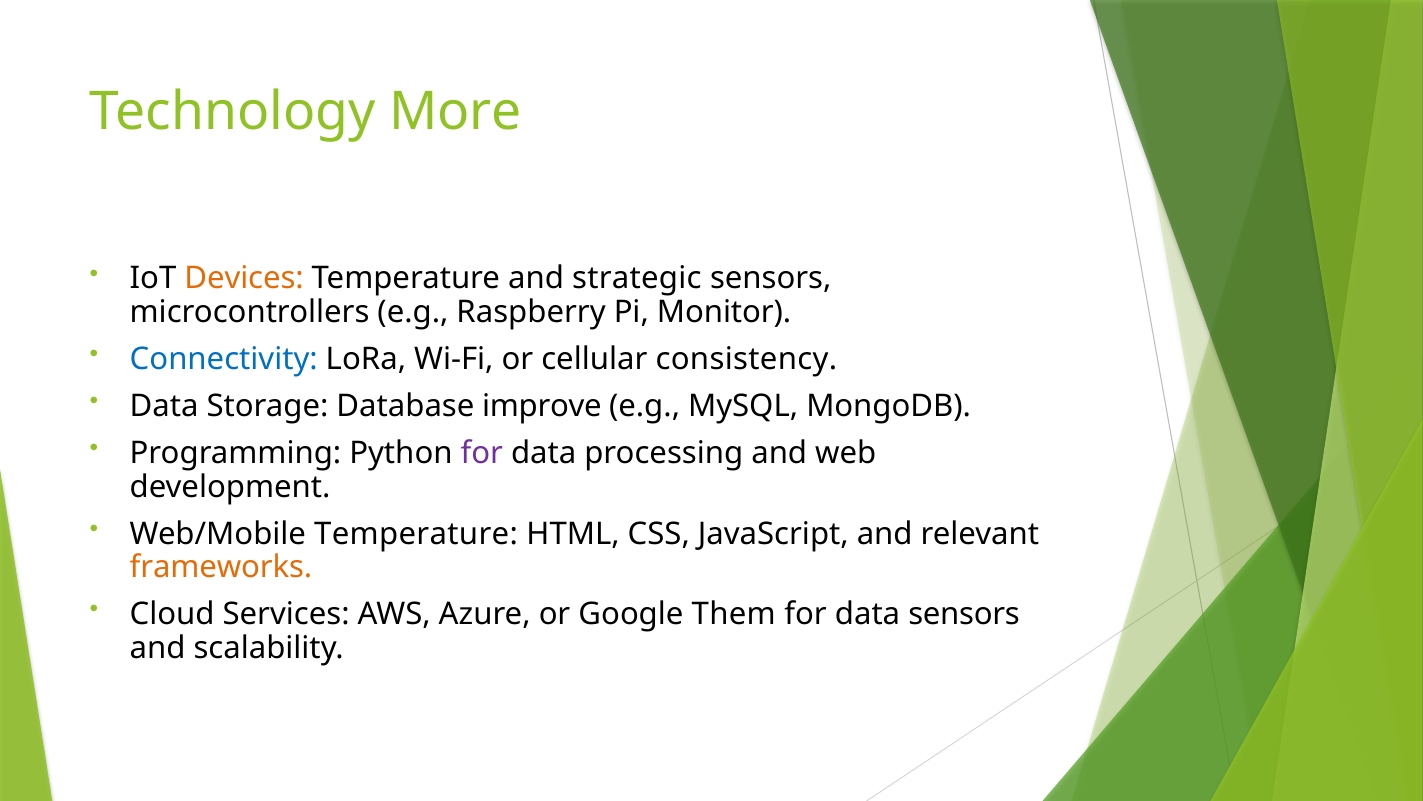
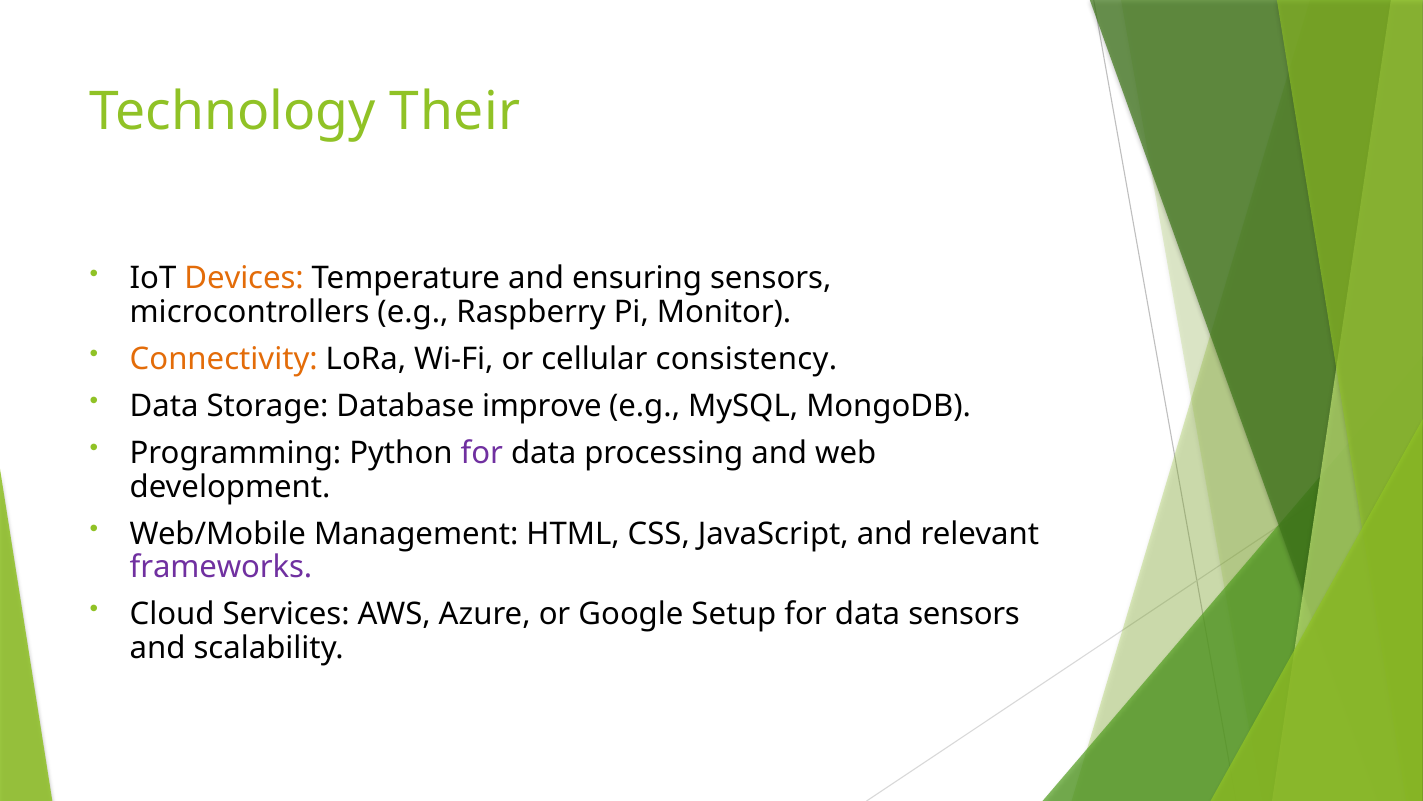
More: More -> Their
strategic: strategic -> ensuring
Connectivity colour: blue -> orange
Web/Mobile Temperature: Temperature -> Management
frameworks colour: orange -> purple
Them: Them -> Setup
